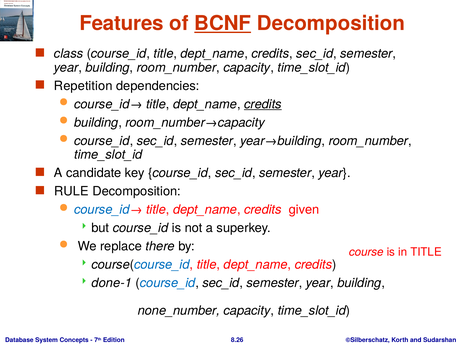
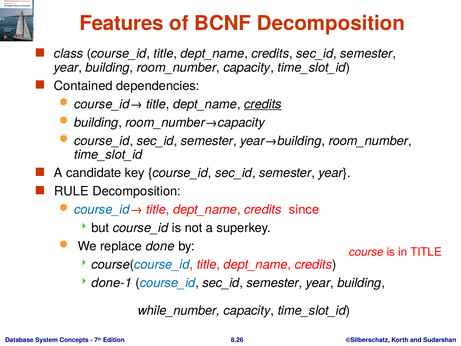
BCNF underline: present -> none
Repetition: Repetition -> Contained
given: given -> since
there: there -> done
none_number: none_number -> while_number
